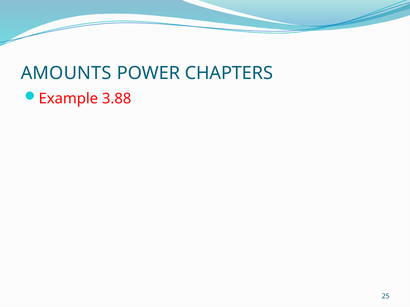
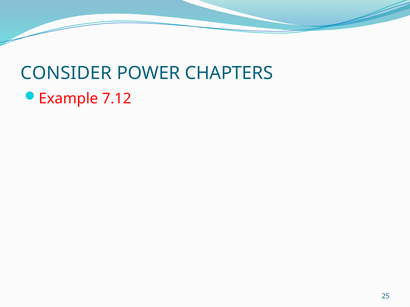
AMOUNTS: AMOUNTS -> CONSIDER
3.88: 3.88 -> 7.12
